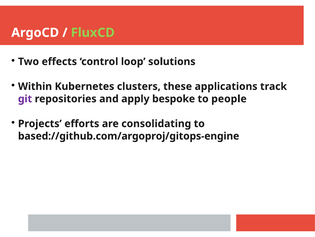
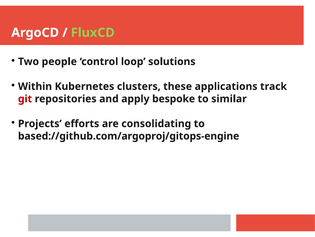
effects: effects -> people
git colour: purple -> red
people: people -> similar
